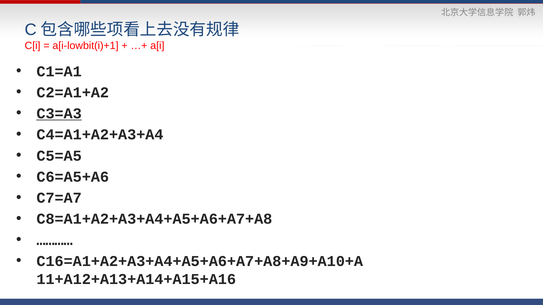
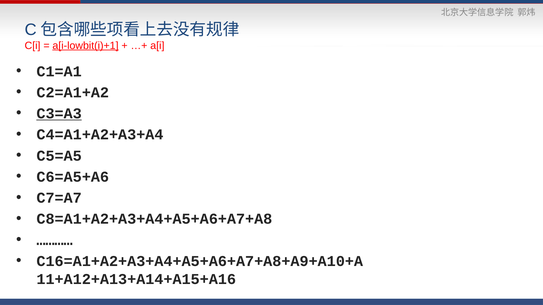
a[i-lowbit(i)+1 underline: none -> present
